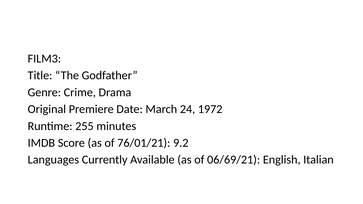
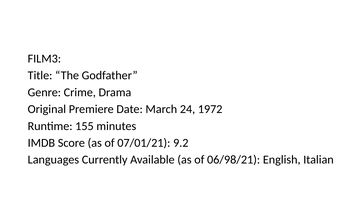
255: 255 -> 155
76/01/21: 76/01/21 -> 07/01/21
06/69/21: 06/69/21 -> 06/98/21
